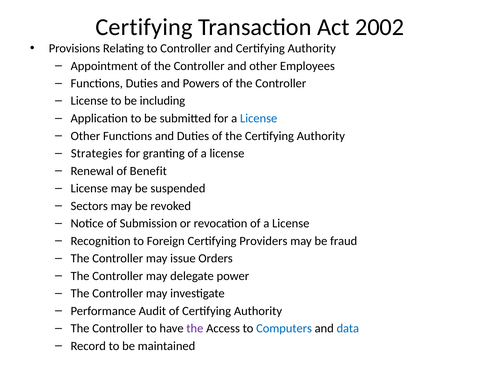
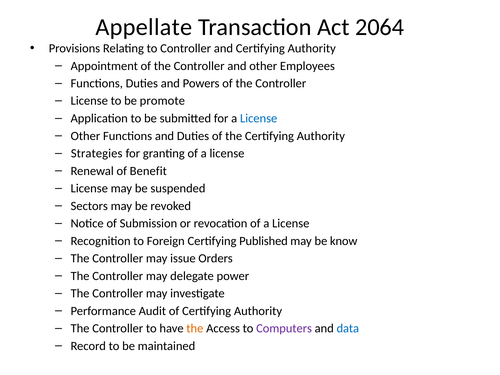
Certifying at (144, 27): Certifying -> Appellate
2002: 2002 -> 2064
including: including -> promote
Providers: Providers -> Published
fraud: fraud -> know
the at (195, 328) colour: purple -> orange
Computers colour: blue -> purple
